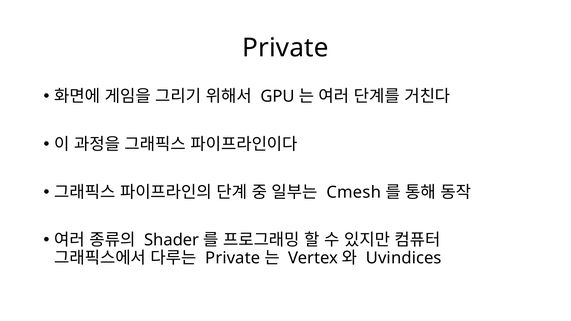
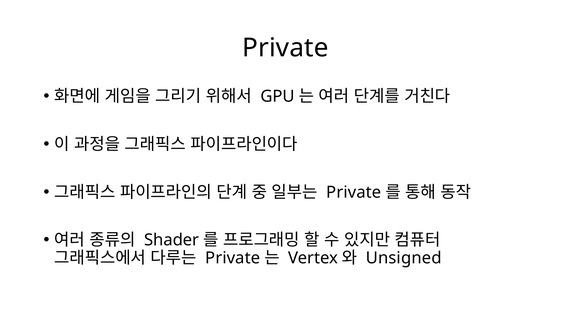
Cmesh at (354, 192): Cmesh -> Private
Uvindices: Uvindices -> Unsigned
